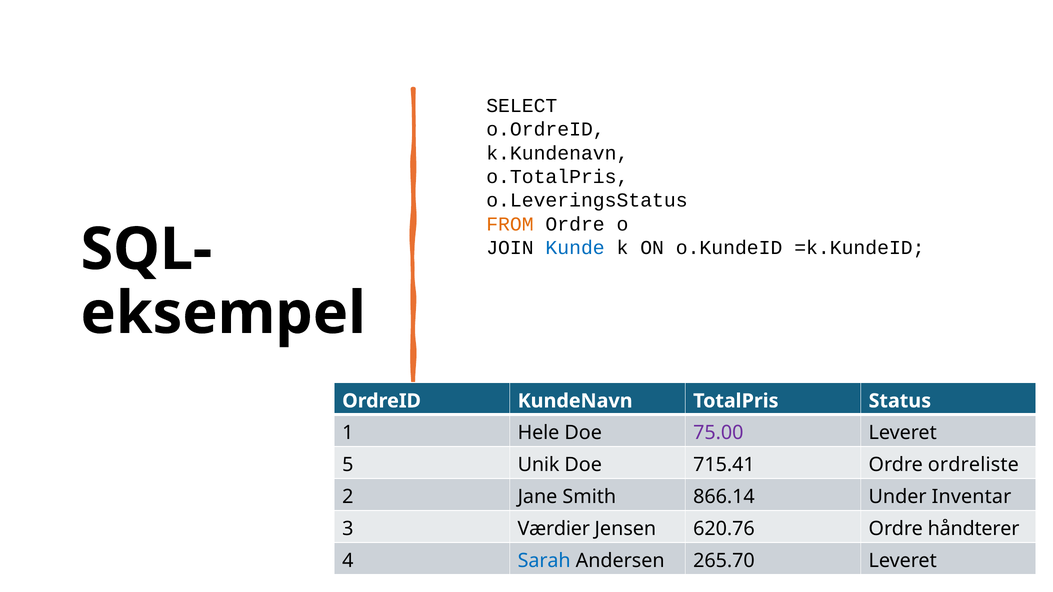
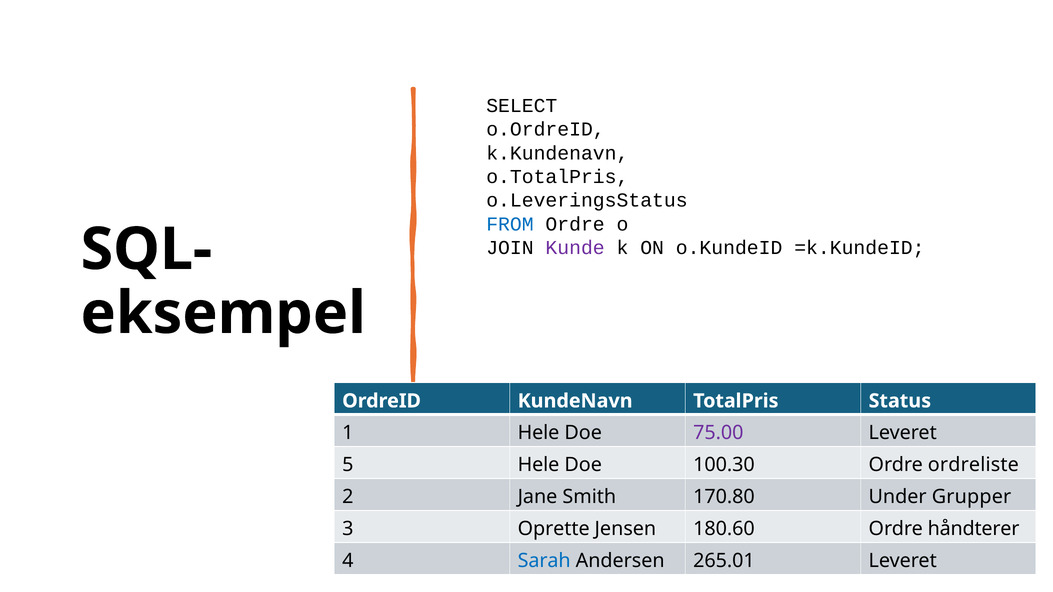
FROM colour: orange -> blue
Kunde colour: blue -> purple
5 Unik: Unik -> Hele
715.41: 715.41 -> 100.30
866.14: 866.14 -> 170.80
Inventar: Inventar -> Grupper
Værdier: Værdier -> Oprette
620.76: 620.76 -> 180.60
265.70: 265.70 -> 265.01
